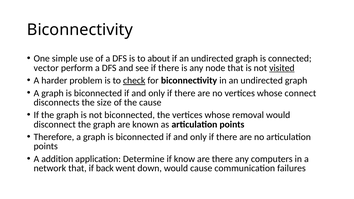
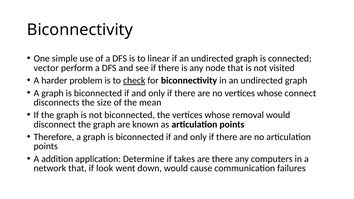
about: about -> linear
visited underline: present -> none
the cause: cause -> mean
know: know -> takes
back: back -> look
